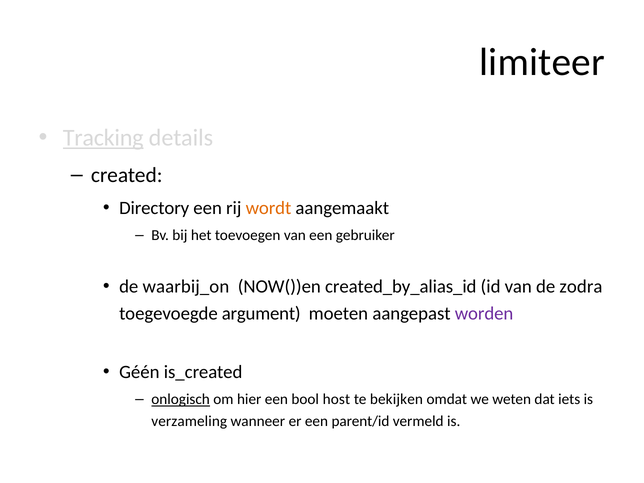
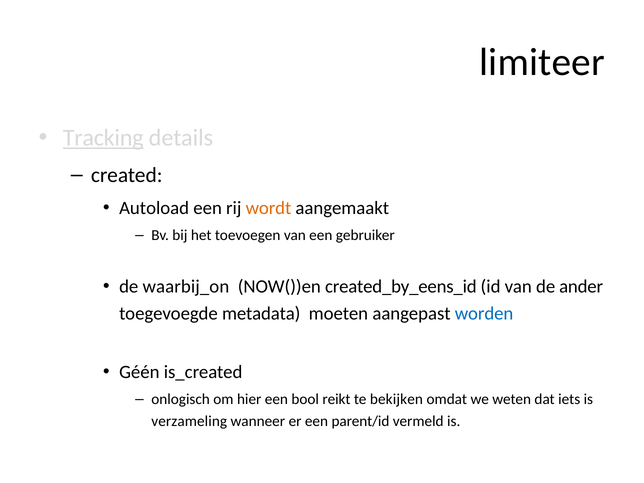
Directory: Directory -> Autoload
created_by_alias_id: created_by_alias_id -> created_by_eens_id
zodra: zodra -> ander
argument: argument -> metadata
worden colour: purple -> blue
onlogisch underline: present -> none
host: host -> reikt
